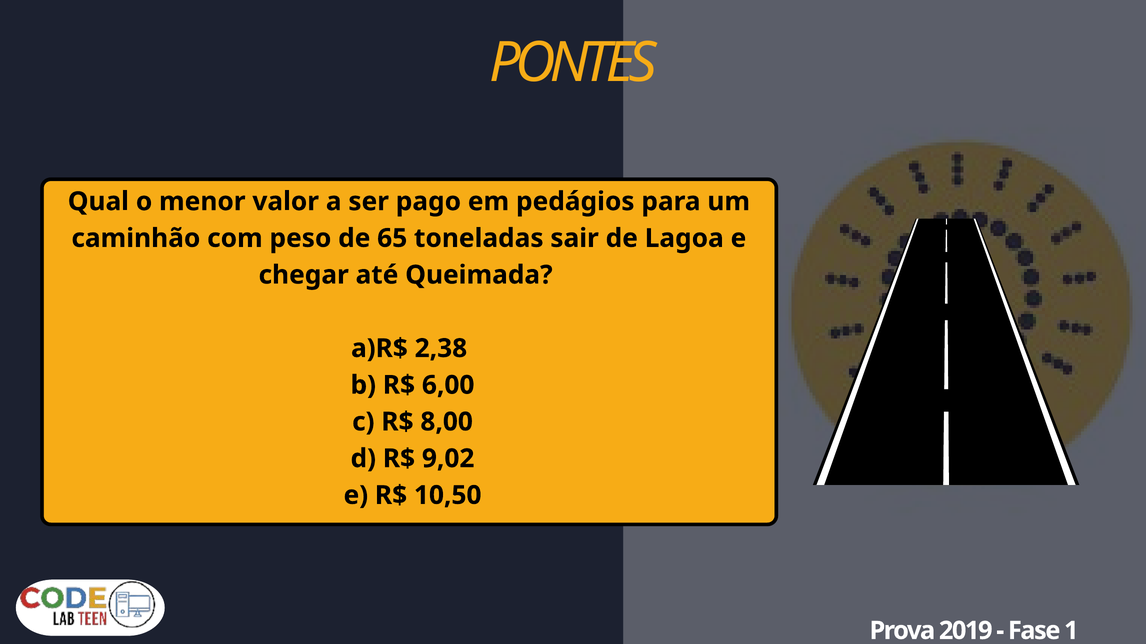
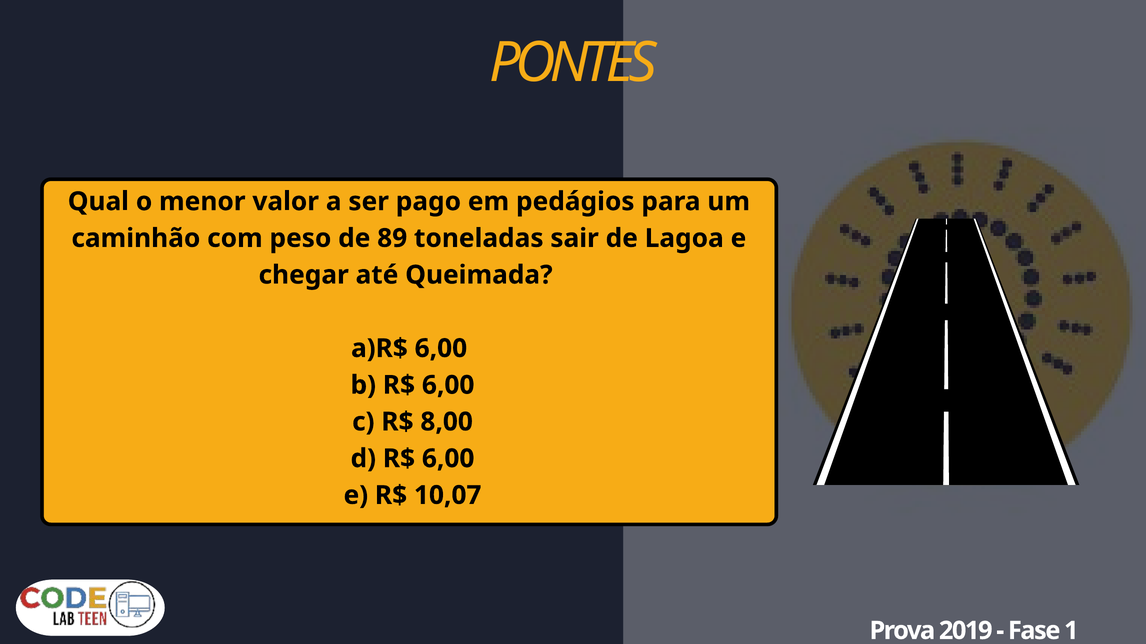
65: 65 -> 89
a)R$ 2,38: 2,38 -> 6,00
d R$ 9,02: 9,02 -> 6,00
10,50: 10,50 -> 10,07
